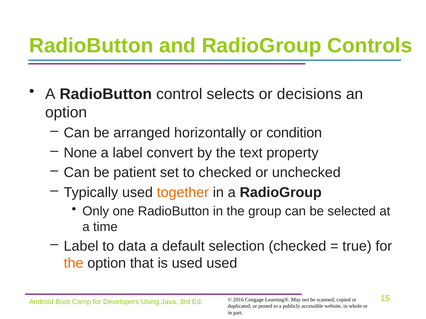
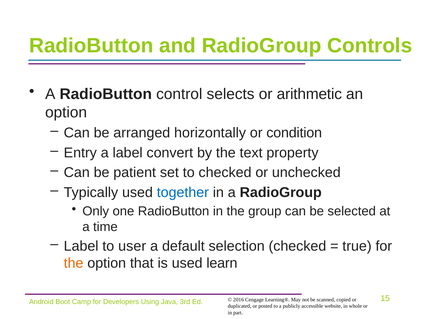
decisions: decisions -> arithmetic
None: None -> Entry
together colour: orange -> blue
data: data -> user
used used: used -> learn
